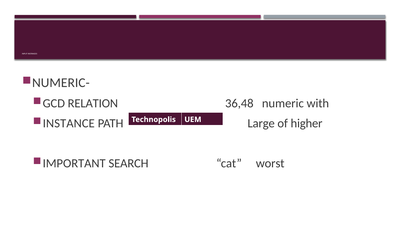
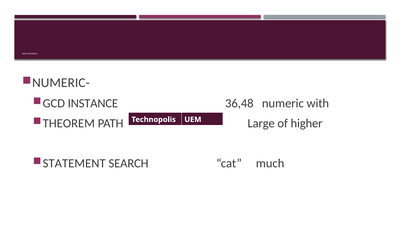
RELATION: RELATION -> INSTANCE
INSTANCE: INSTANCE -> THEOREM
IMPORTANT: IMPORTANT -> STATEMENT
worst: worst -> much
